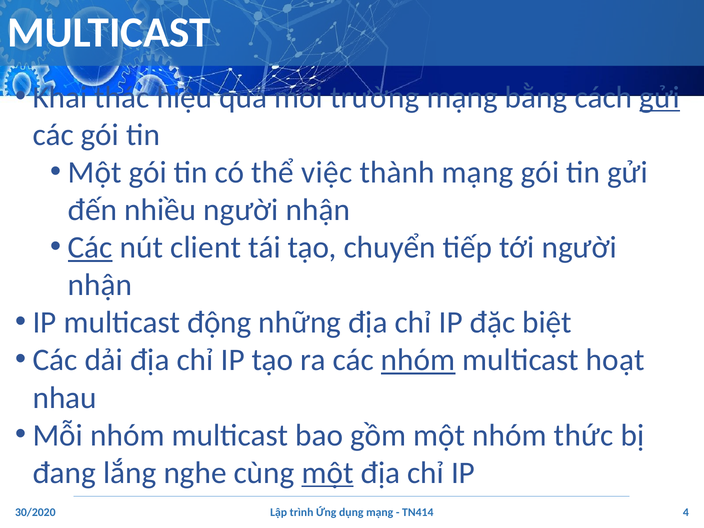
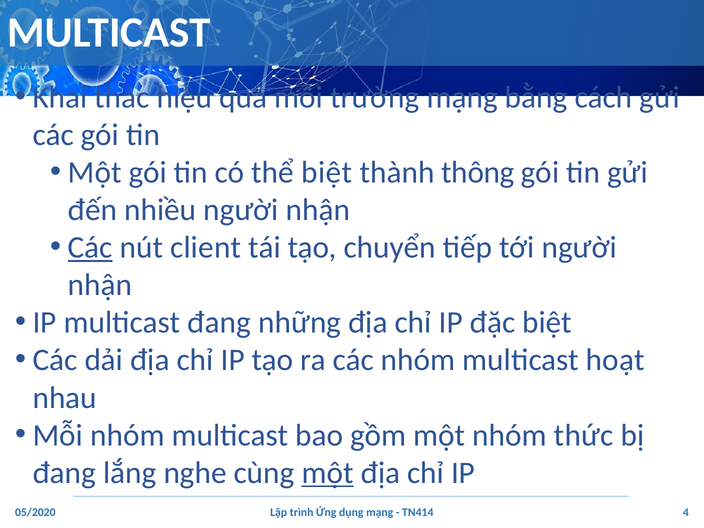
gửi at (660, 97) underline: present -> none
thể việc: việc -> biệt
thành mạng: mạng -> thông
multicast động: động -> đang
nhóm at (418, 360) underline: present -> none
30/2020: 30/2020 -> 05/2020
